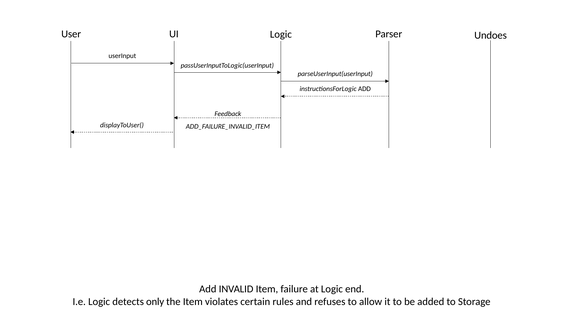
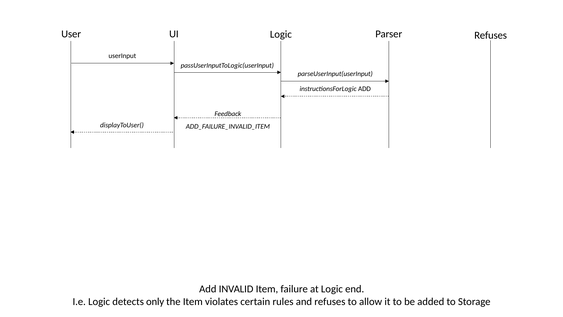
Parser Undoes: Undoes -> Refuses
